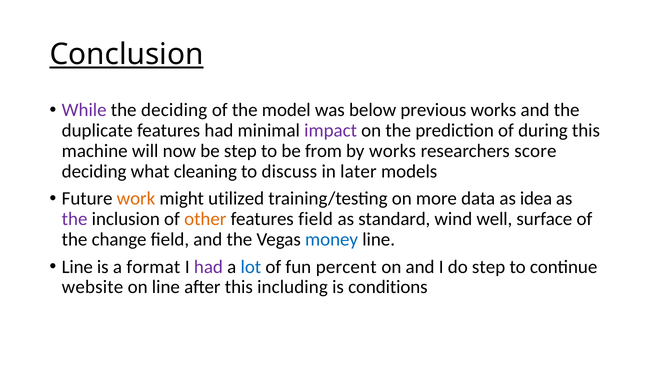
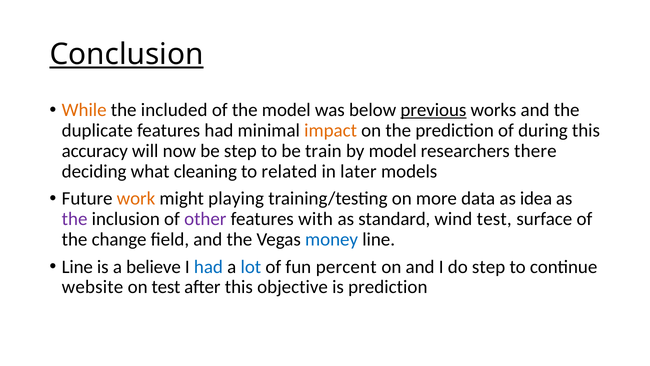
While colour: purple -> orange
the deciding: deciding -> included
previous underline: none -> present
impact colour: purple -> orange
machine: machine -> accuracy
from: from -> train
by works: works -> model
score: score -> there
discuss: discuss -> related
utilized: utilized -> playing
other colour: orange -> purple
features field: field -> with
wind well: well -> test
format: format -> believe
had at (208, 266) colour: purple -> blue
on line: line -> test
including: including -> objective
is conditions: conditions -> prediction
